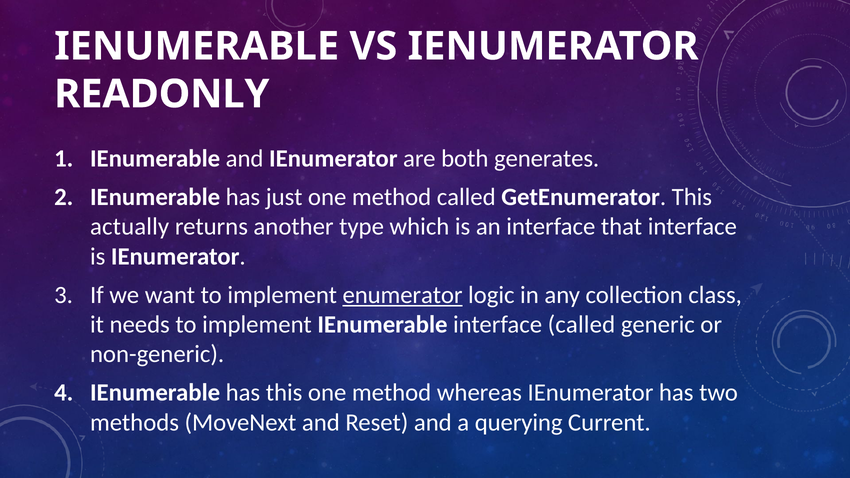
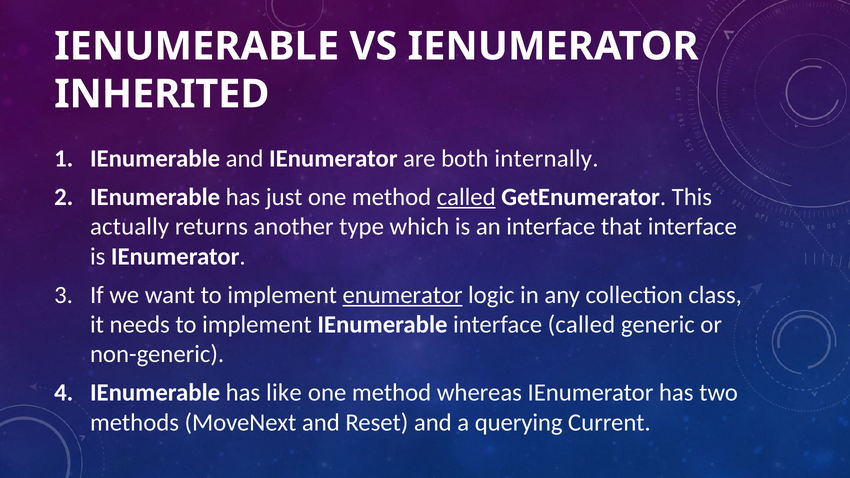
READONLY: READONLY -> INHERITED
generates: generates -> internally
called at (466, 197) underline: none -> present
has this: this -> like
